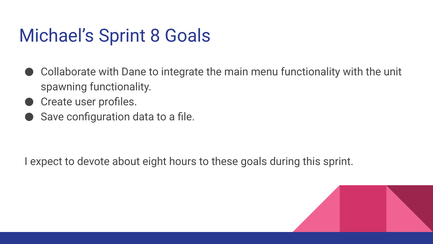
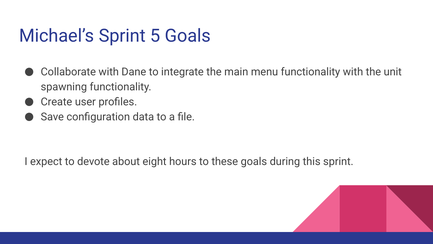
8: 8 -> 5
